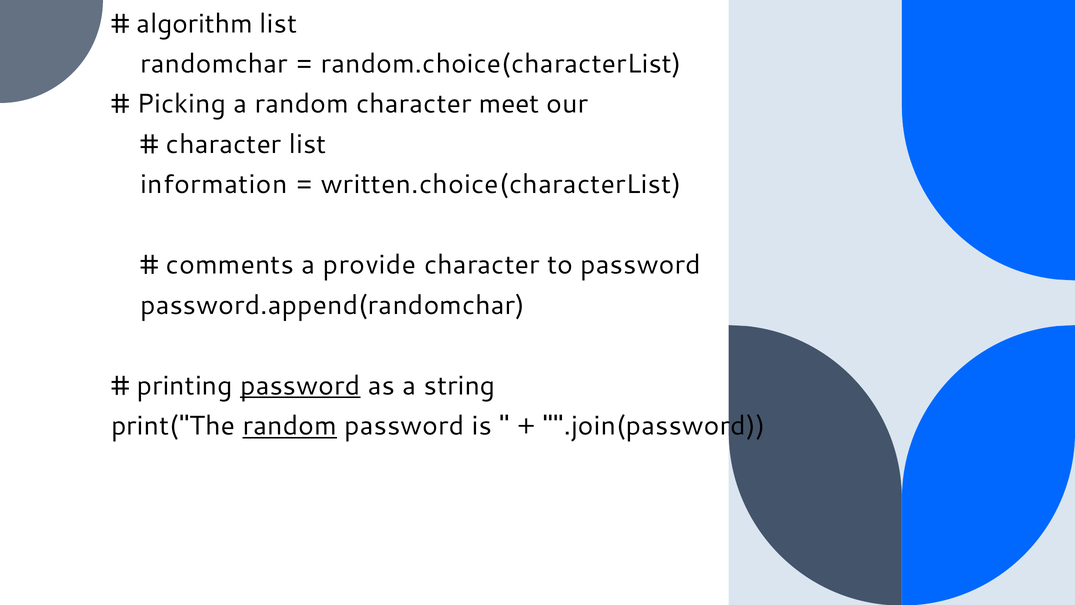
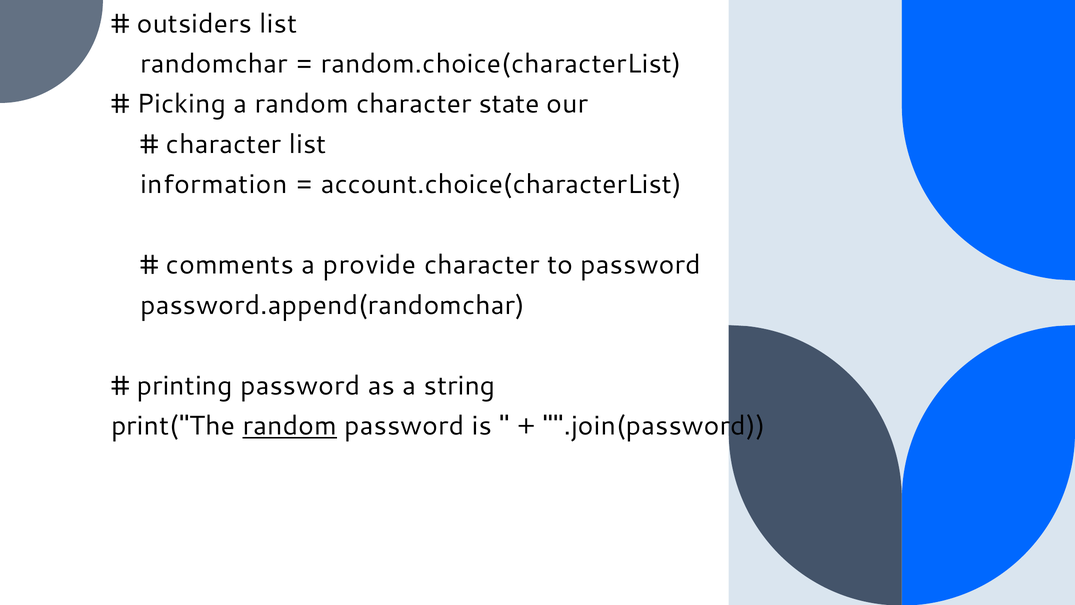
algorithm: algorithm -> outsiders
meet: meet -> state
written.choice(characterList: written.choice(characterList -> account.choice(characterList
password at (300, 386) underline: present -> none
